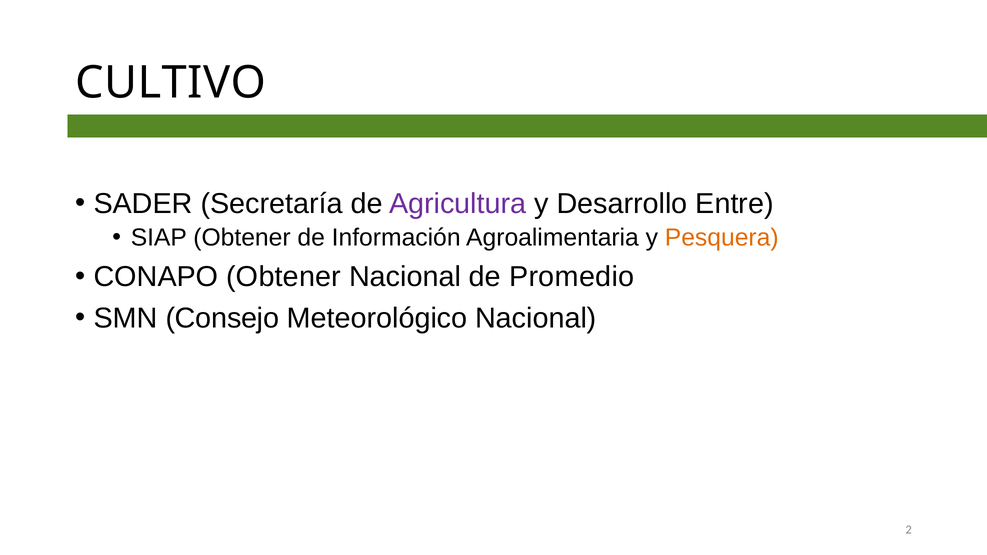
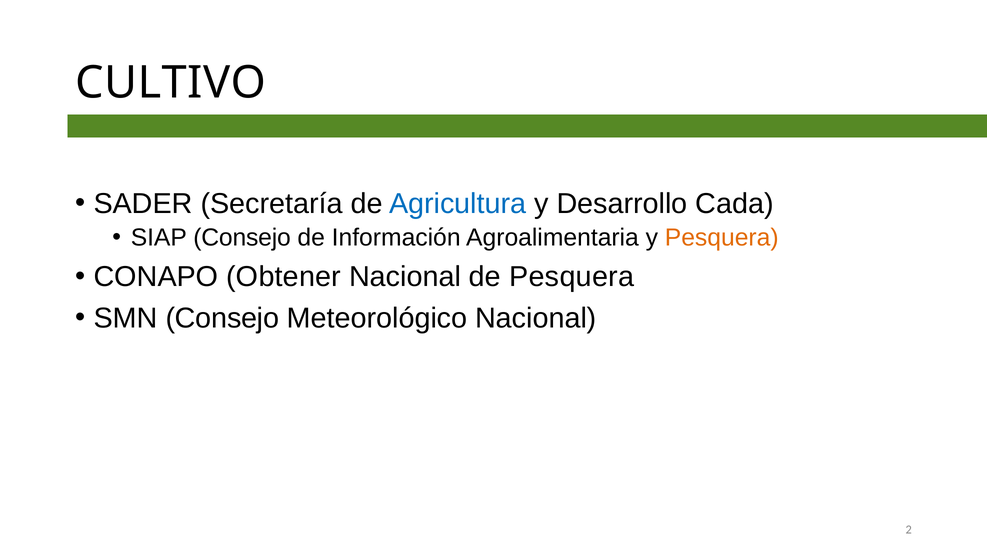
Agricultura colour: purple -> blue
Entre: Entre -> Cada
SIAP Obtener: Obtener -> Consejo
de Promedio: Promedio -> Pesquera
